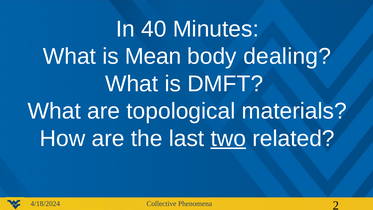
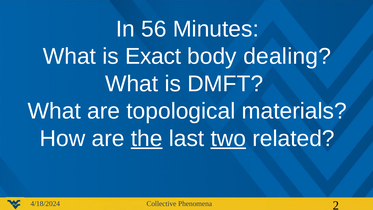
40: 40 -> 56
Mean: Mean -> Exact
the underline: none -> present
